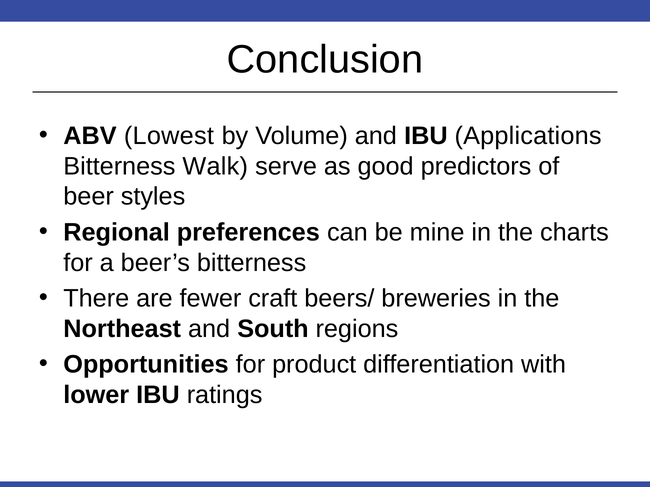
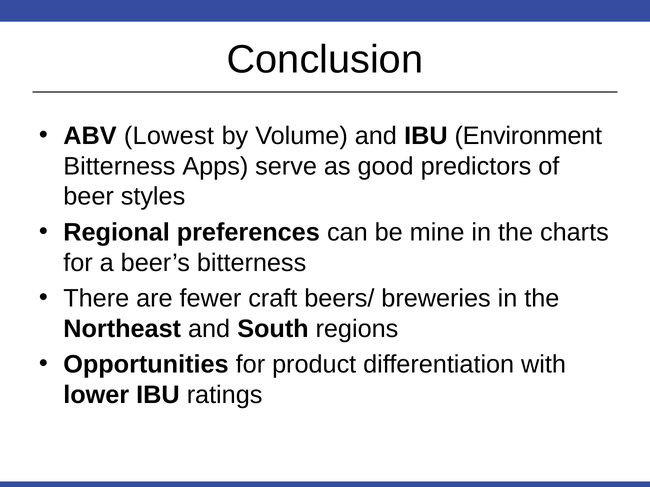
Applications: Applications -> Environment
Walk: Walk -> Apps
